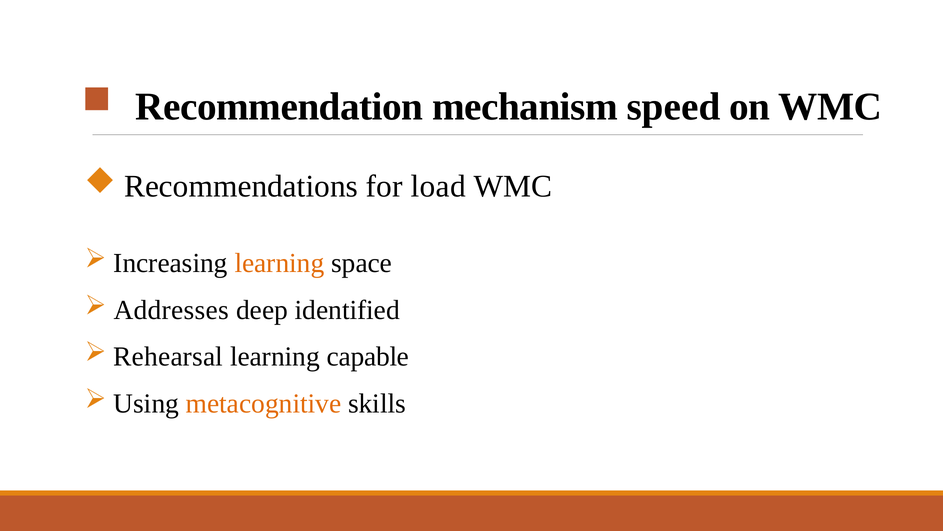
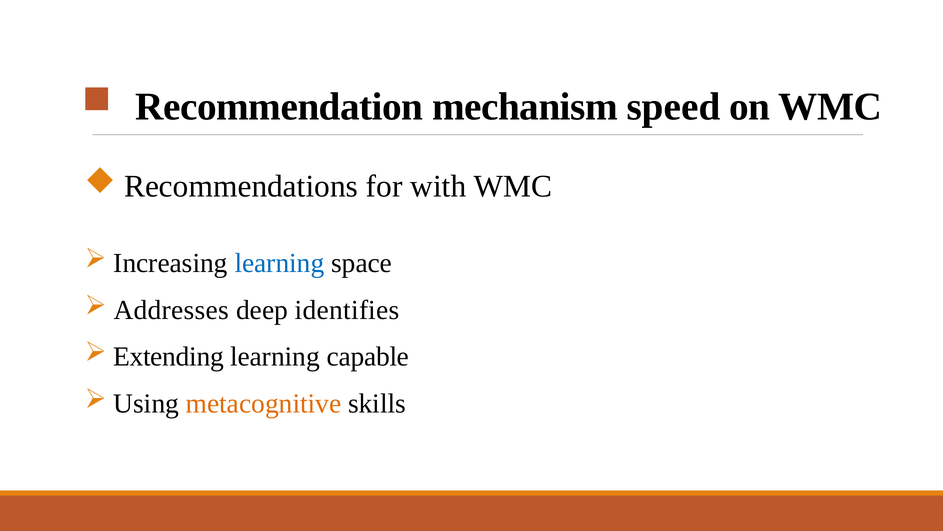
load: load -> with
learning at (279, 263) colour: orange -> blue
identified: identified -> identifies
Rehearsal: Rehearsal -> Extending
